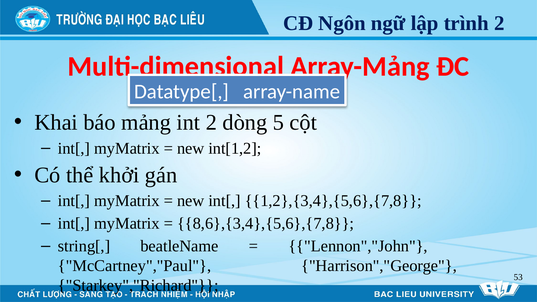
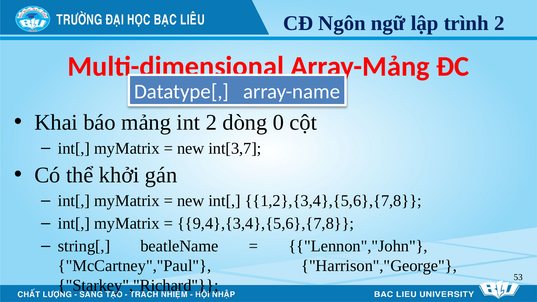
5: 5 -> 0
int[1,2: int[1,2 -> int[3,7
8,6},{3,4},{5,6},{7,8: 8,6},{3,4},{5,6},{7,8 -> 9,4},{3,4},{5,6},{7,8
